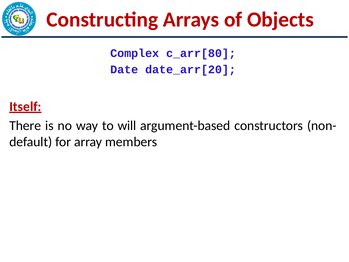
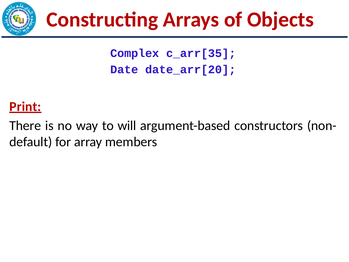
c_arr[80: c_arr[80 -> c_arr[35
Itself: Itself -> Print
